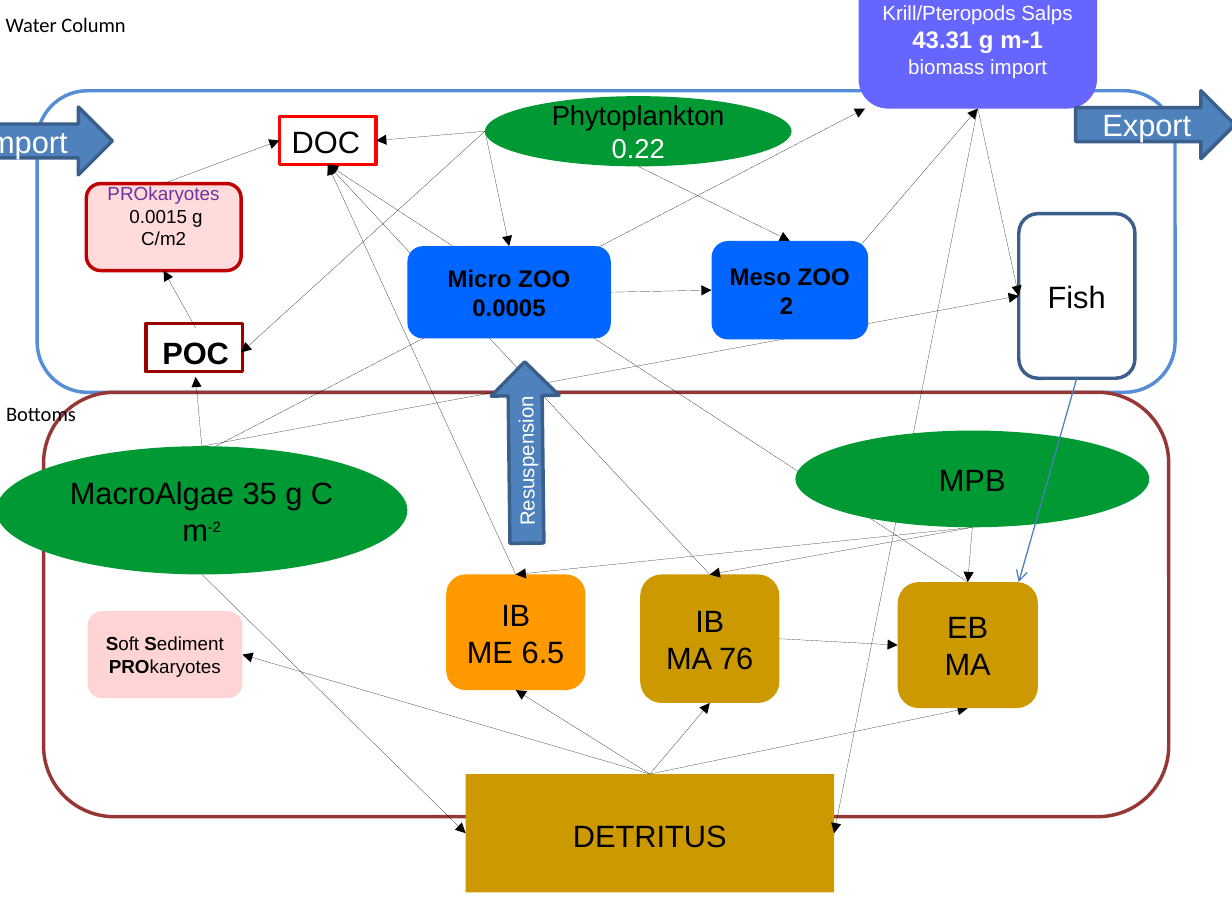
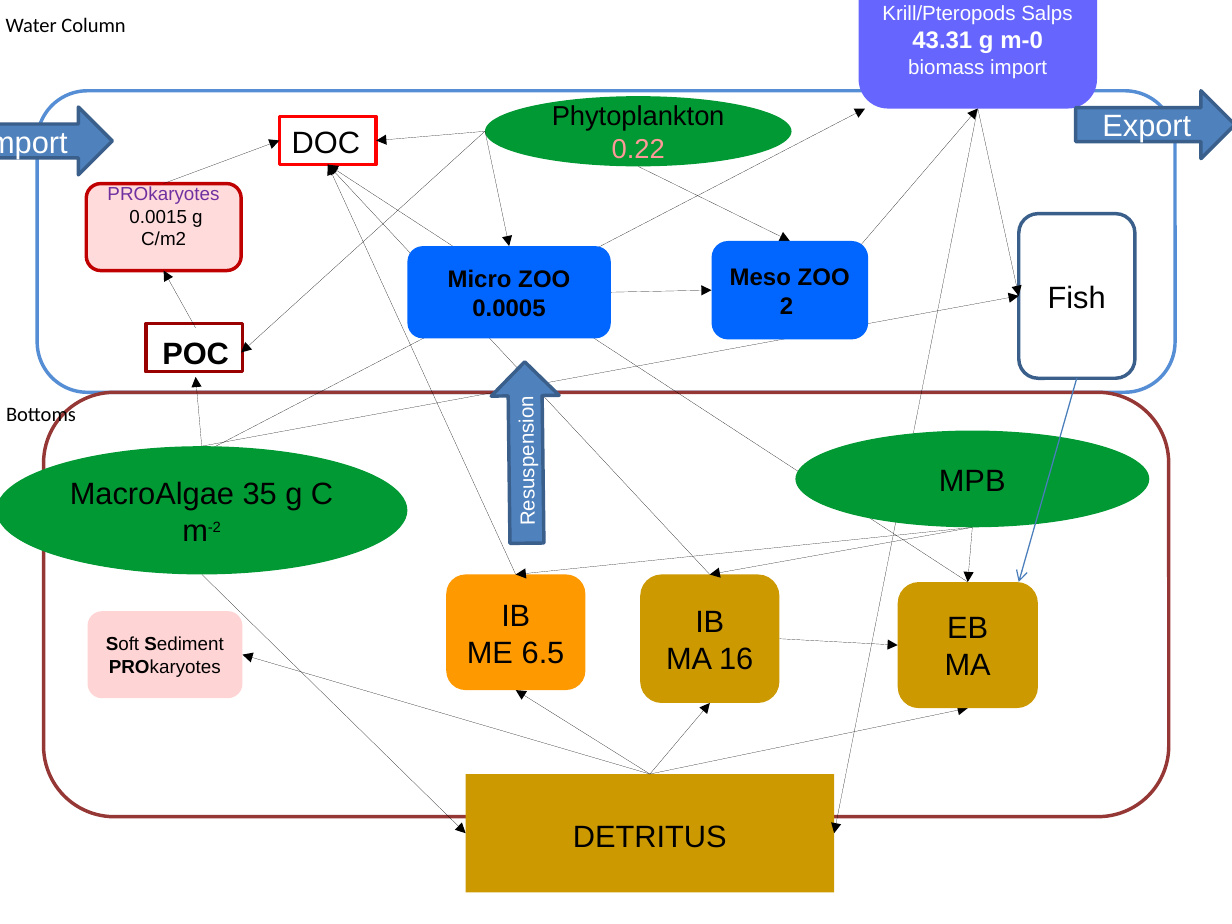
m-1: m-1 -> m-0
0.22 colour: white -> pink
76: 76 -> 16
